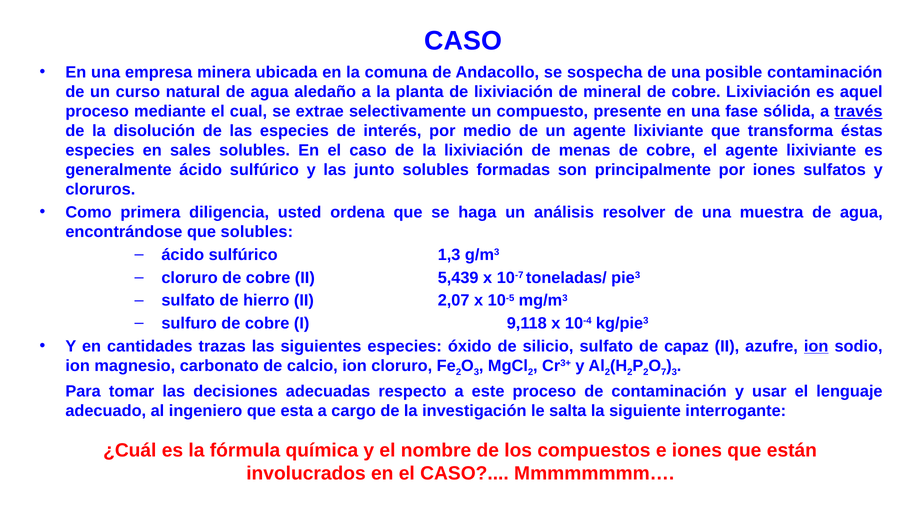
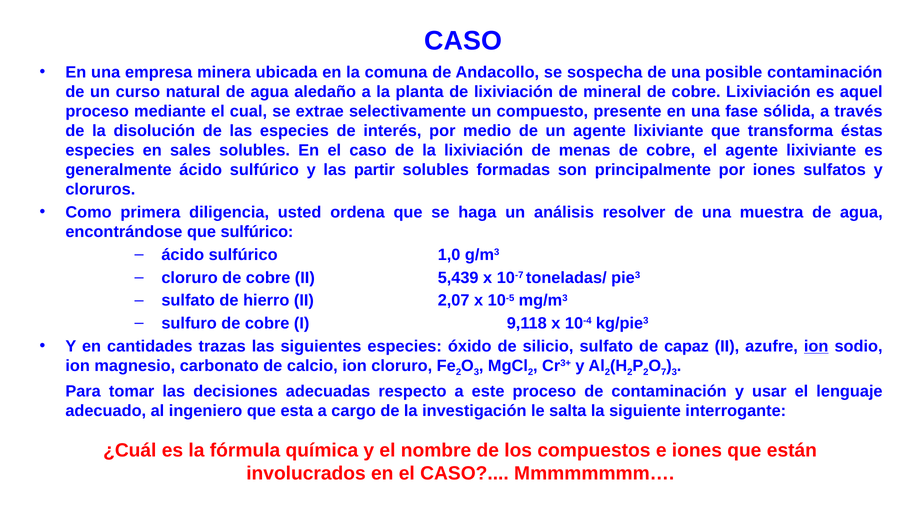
través underline: present -> none
junto: junto -> partir
que solubles: solubles -> sulfúrico
1,3: 1,3 -> 1,0
